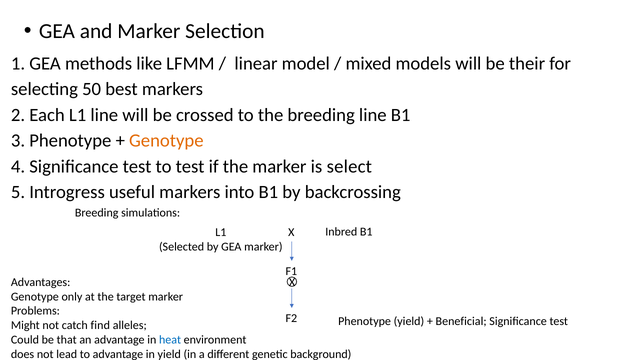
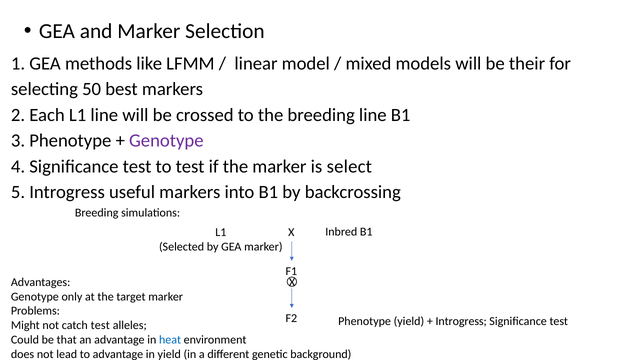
Genotype at (166, 141) colour: orange -> purple
Beneficial at (461, 322): Beneficial -> Introgress
catch find: find -> test
